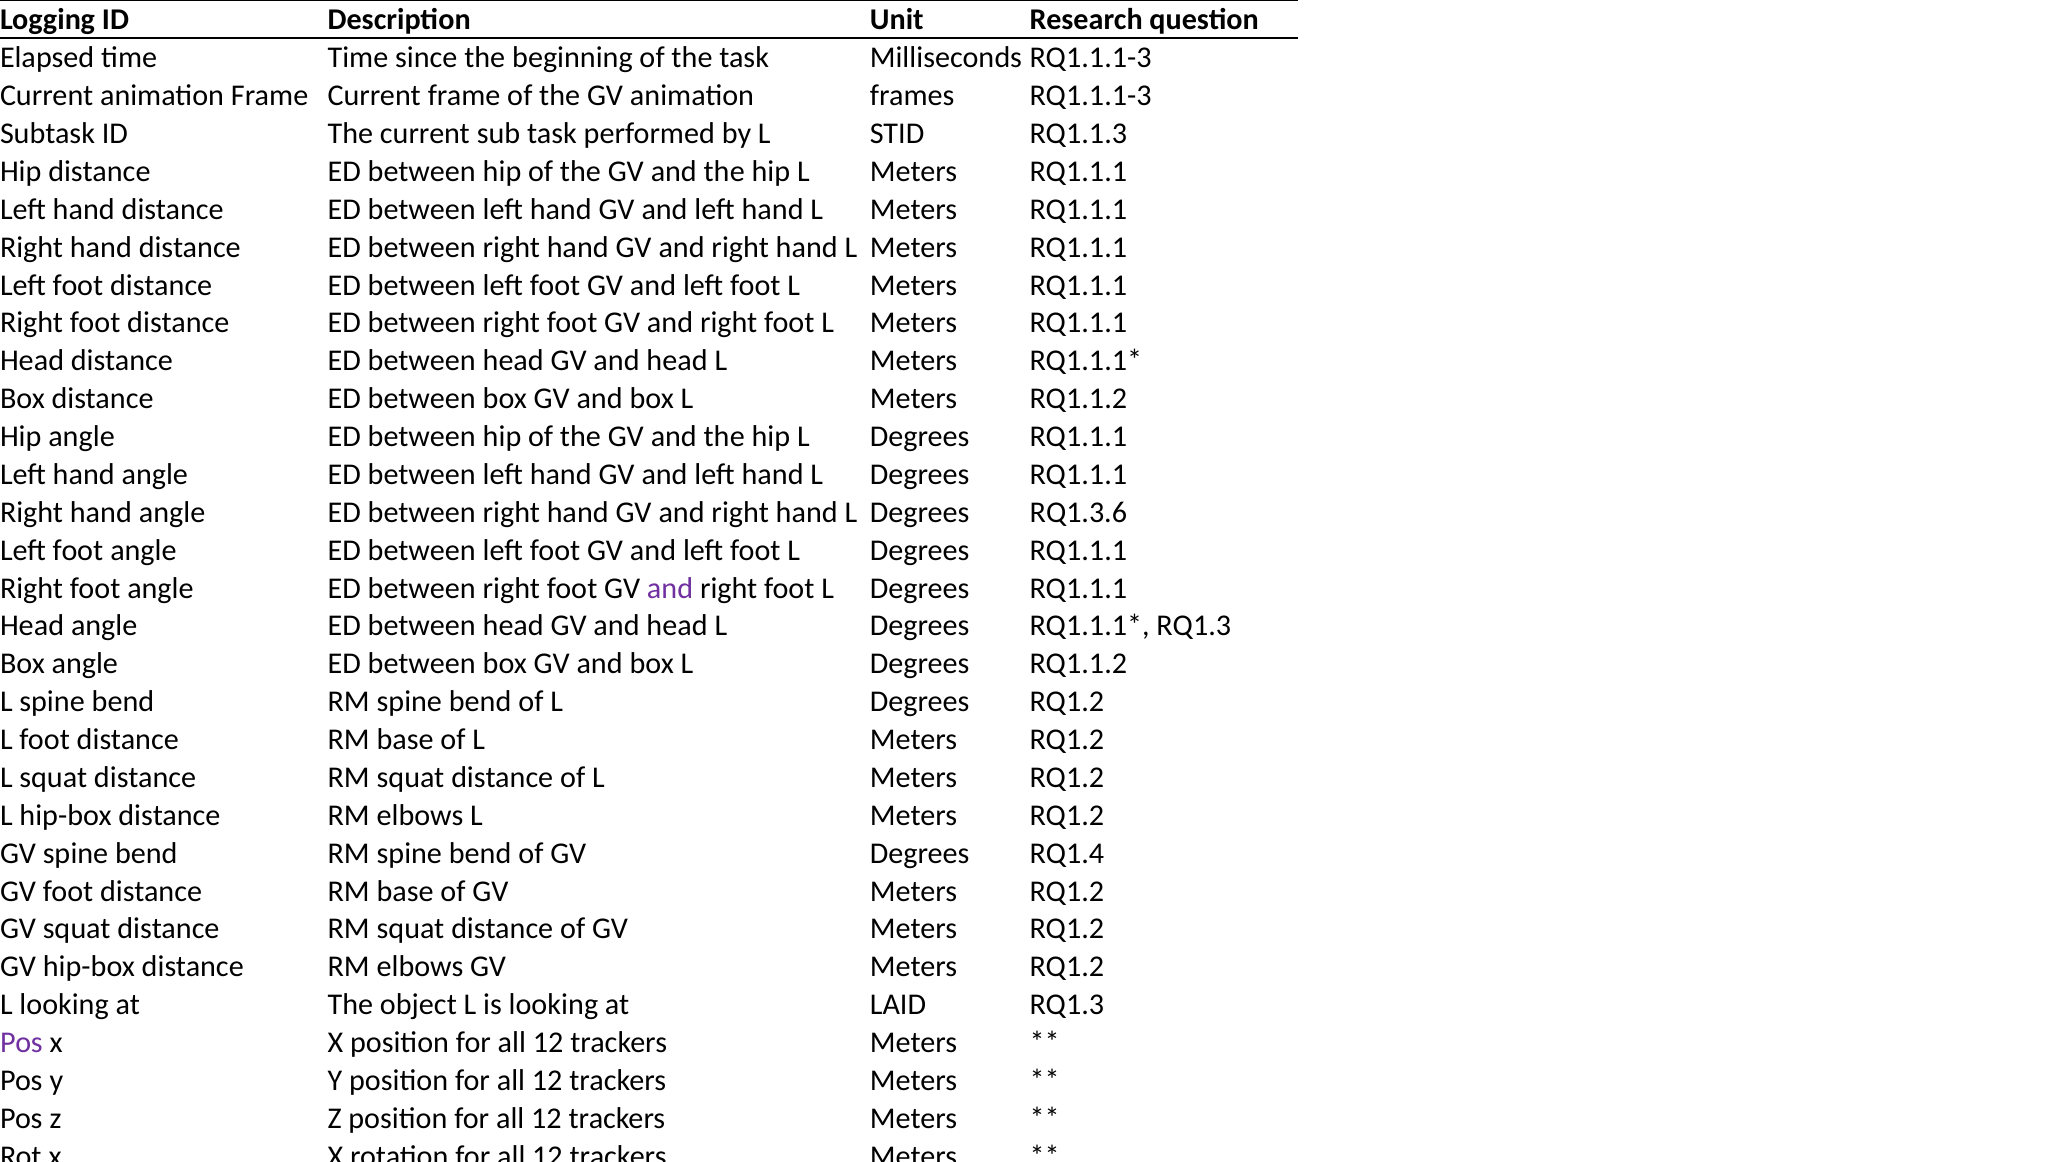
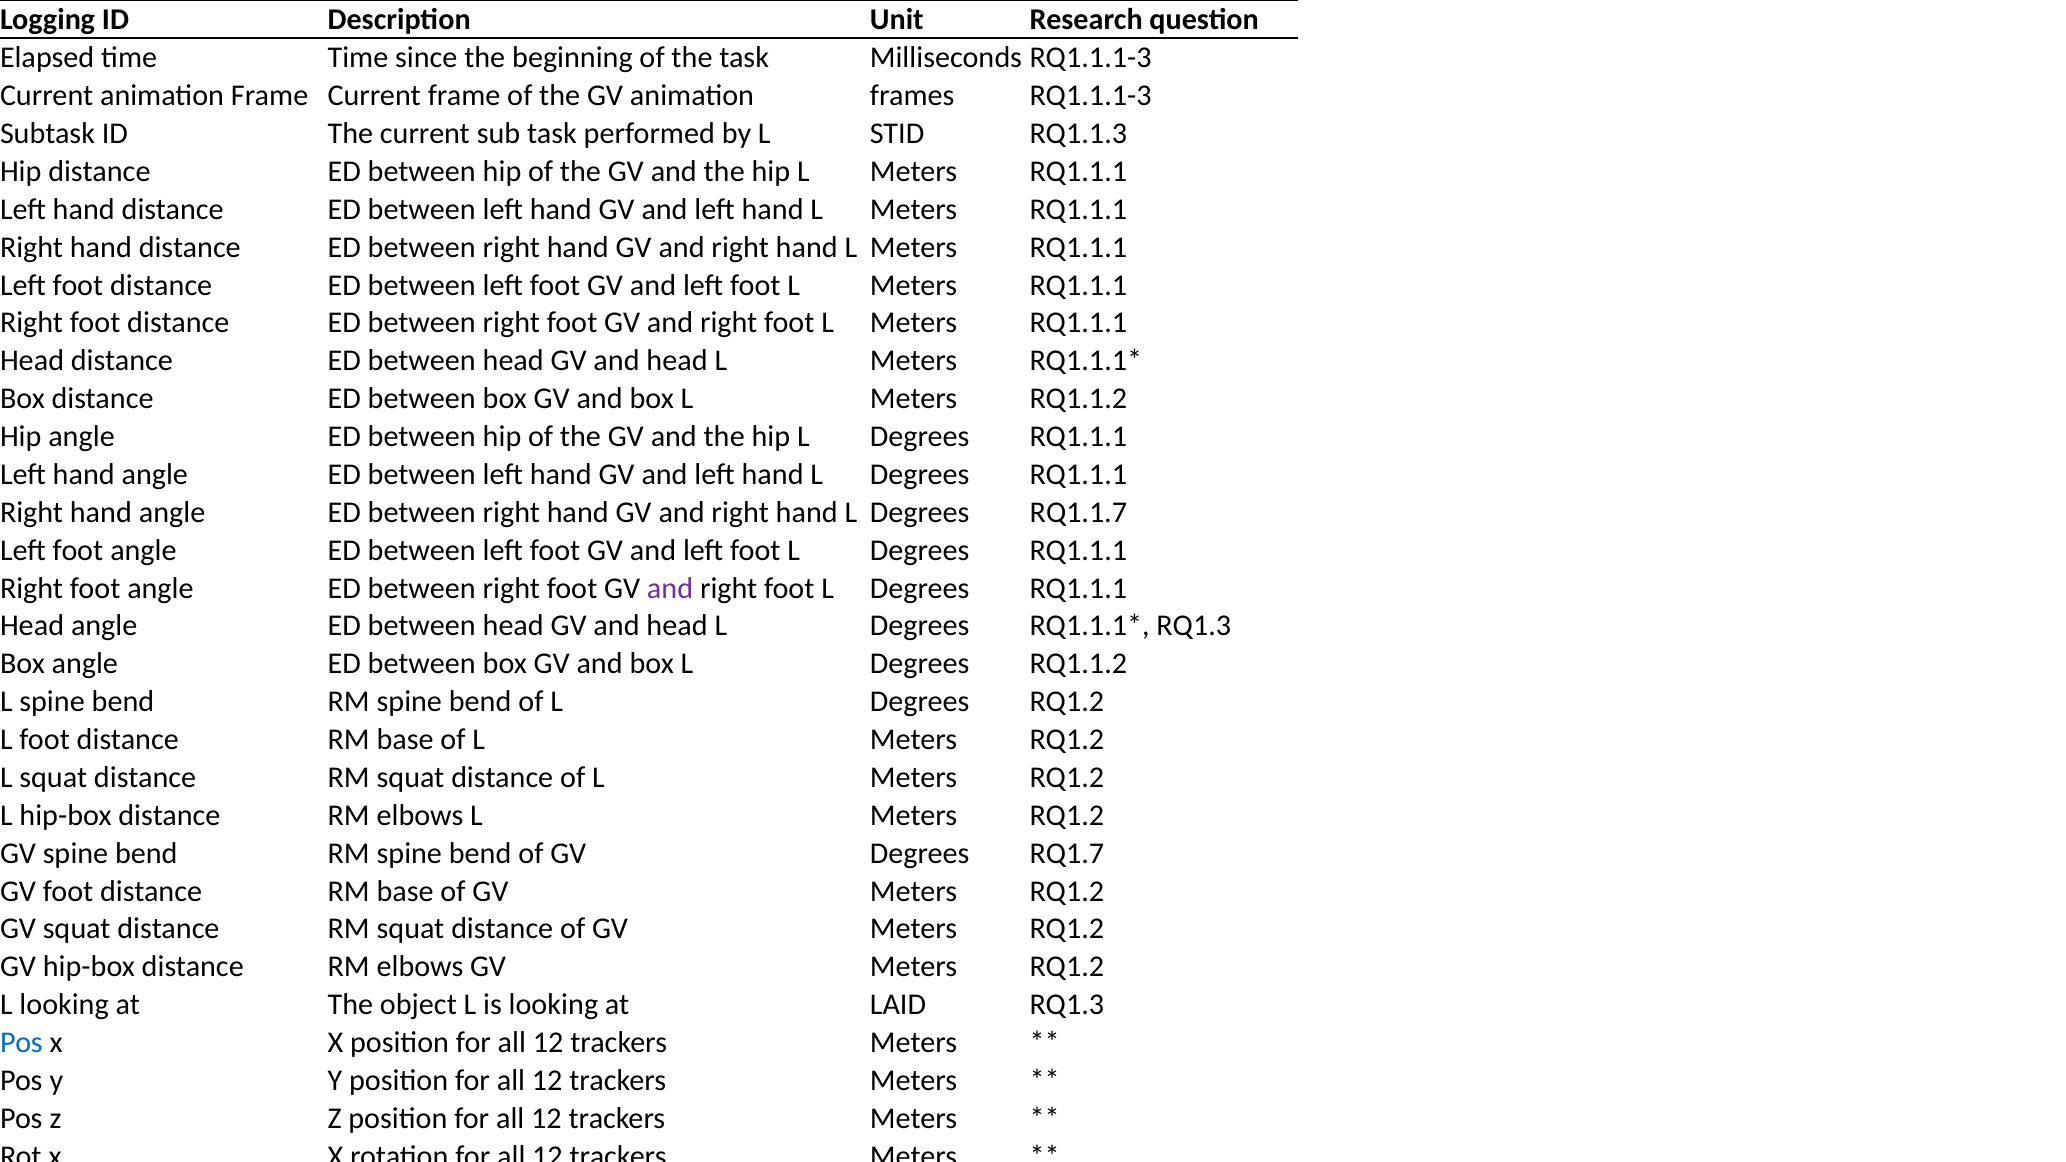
RQ1.3.6: RQ1.3.6 -> RQ1.1.7
RQ1.4: RQ1.4 -> RQ1.7
Pos at (21, 1043) colour: purple -> blue
